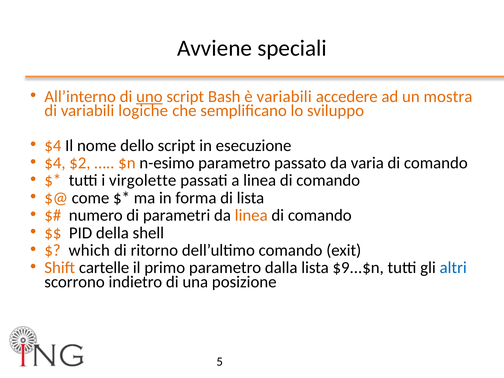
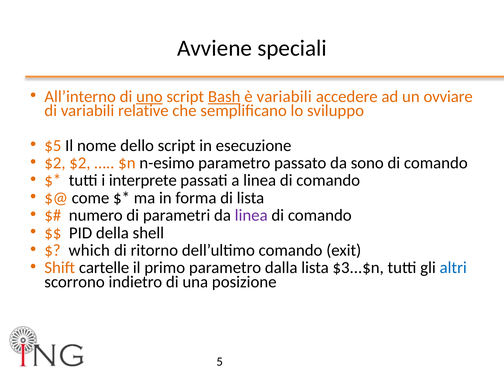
Bash underline: none -> present
mostra: mostra -> ovviare
logiche: logiche -> relative
$4 at (53, 145): $4 -> $5
$4 at (55, 163): $4 -> $2
varia: varia -> sono
virgolette: virgolette -> interprete
linea at (251, 215) colour: orange -> purple
$9...$n: $9...$n -> $3...$n
